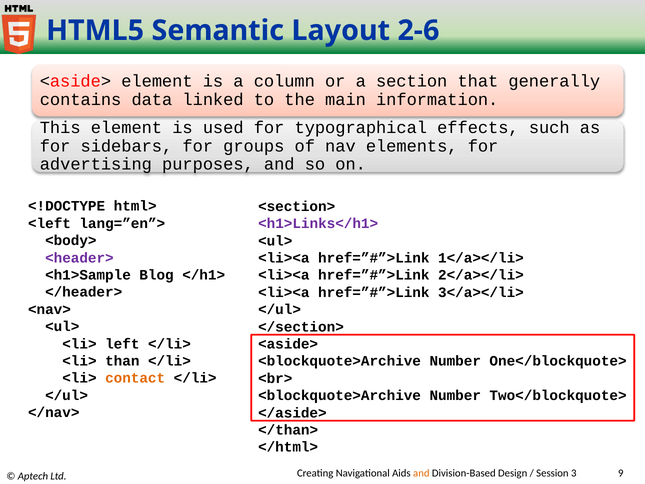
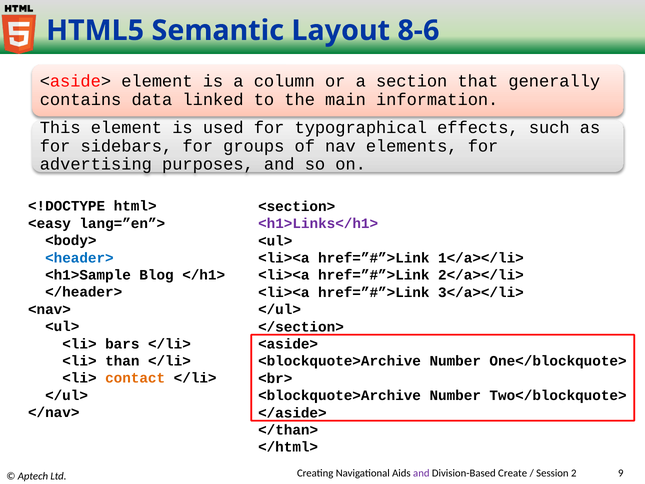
2-6: 2-6 -> 8-6
<left: <left -> <easy
<header> colour: purple -> blue
left: left -> bars
and at (421, 473) colour: orange -> purple
Design: Design -> Create
3: 3 -> 2
